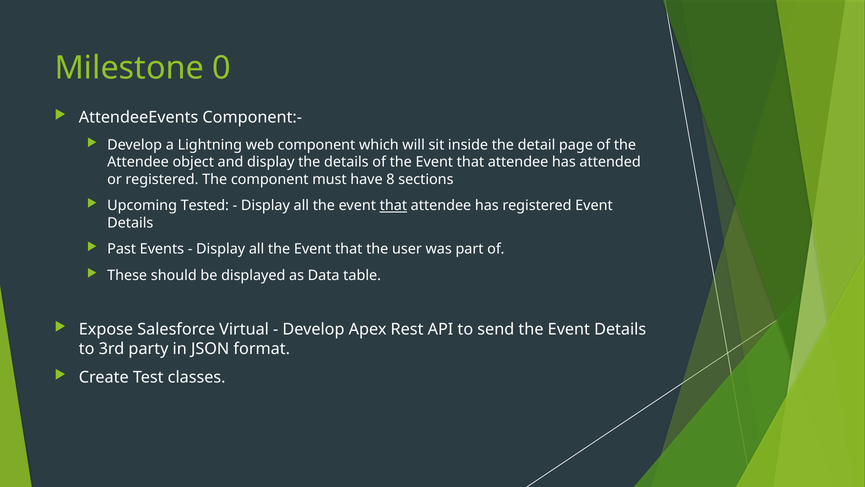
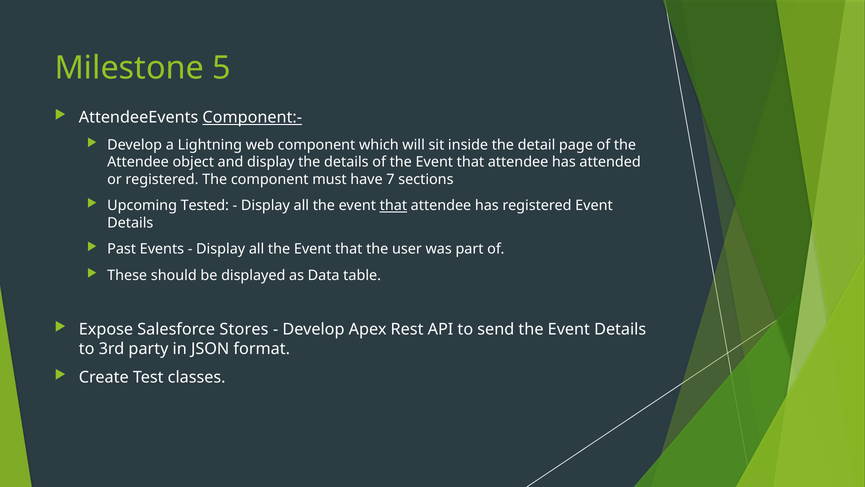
0: 0 -> 5
Component:- underline: none -> present
8: 8 -> 7
Virtual: Virtual -> Stores
